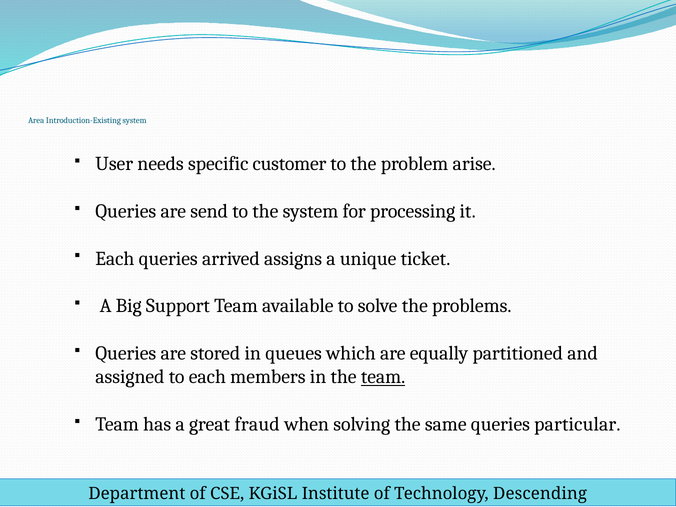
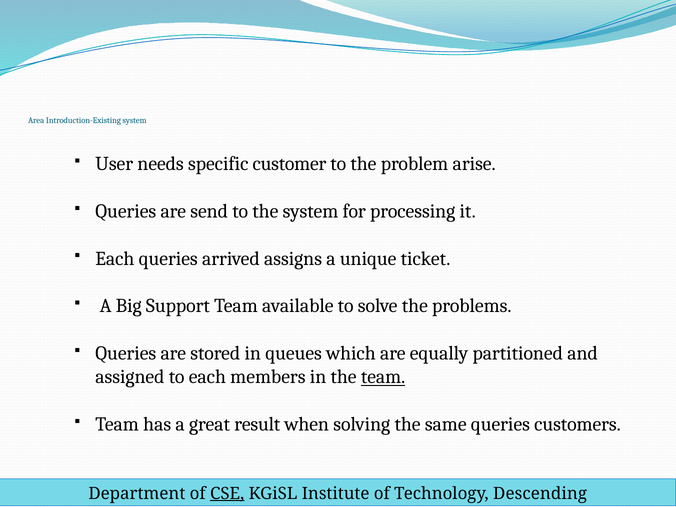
fraud: fraud -> result
particular: particular -> customers
CSE underline: none -> present
